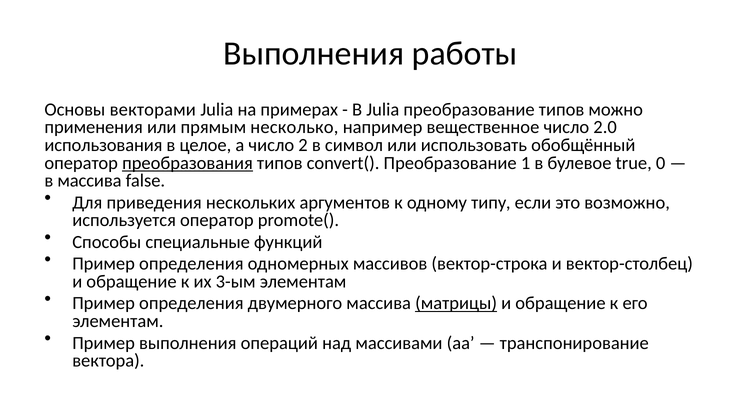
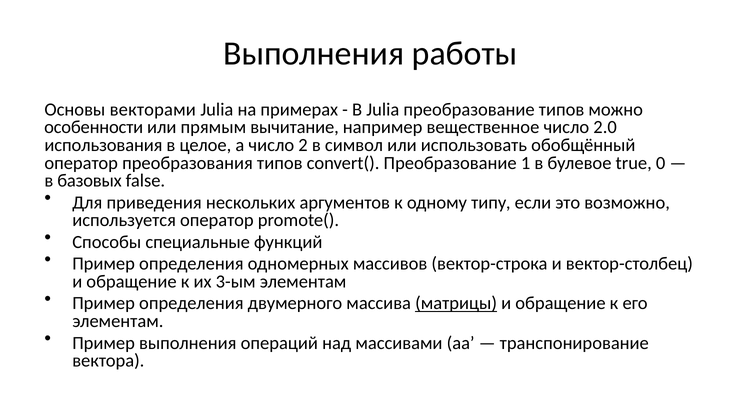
применения: применения -> особенности
несколько: несколько -> вычитание
преобразования underline: present -> none
в массива: массива -> базовых
